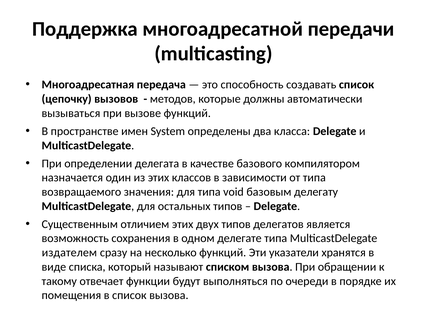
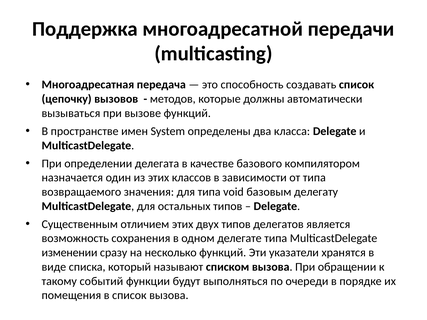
издателем: издателем -> изменении
отвечает: отвечает -> событий
